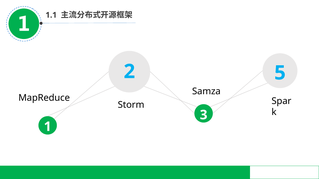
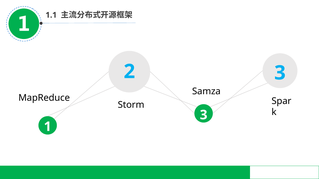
2 5: 5 -> 3
